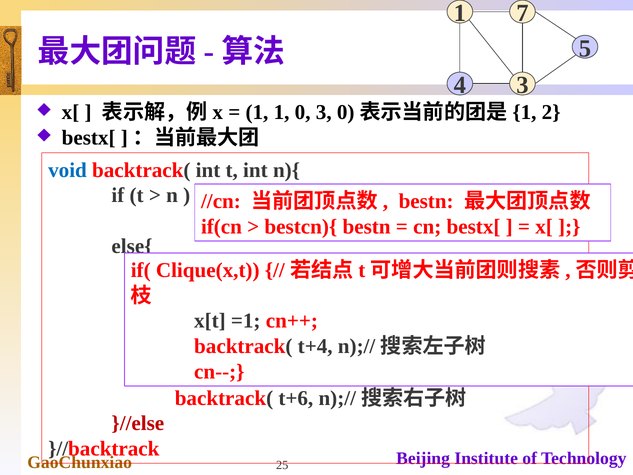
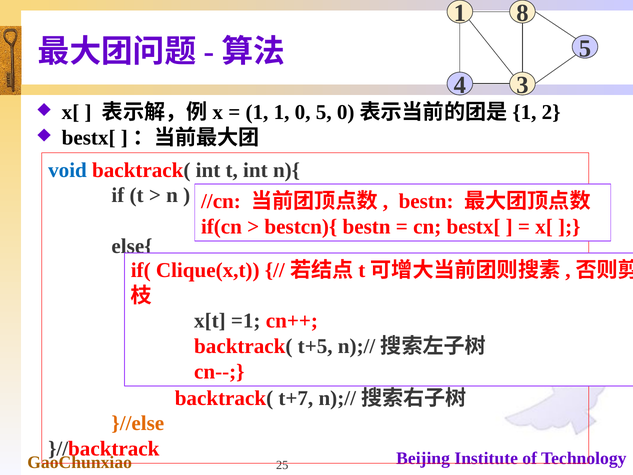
7: 7 -> 8
0 3: 3 -> 5
t+4: t+4 -> t+5
t+6: t+6 -> t+7
}//else colour: red -> orange
